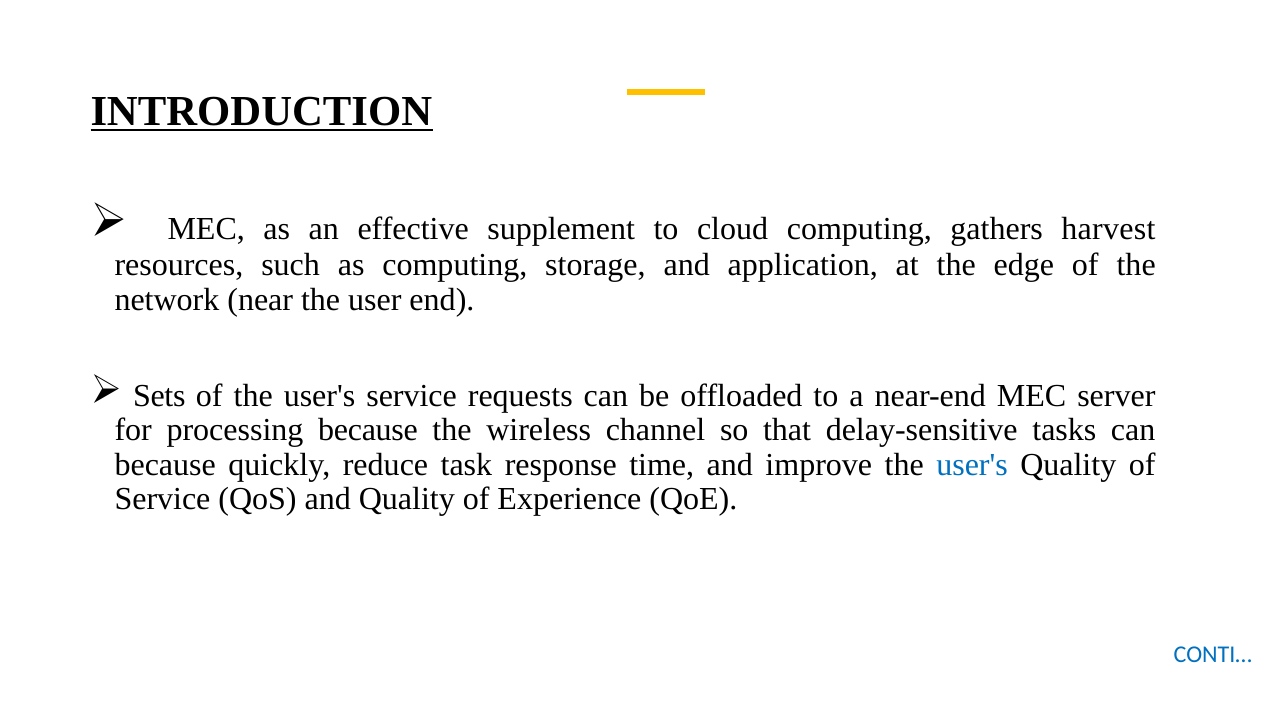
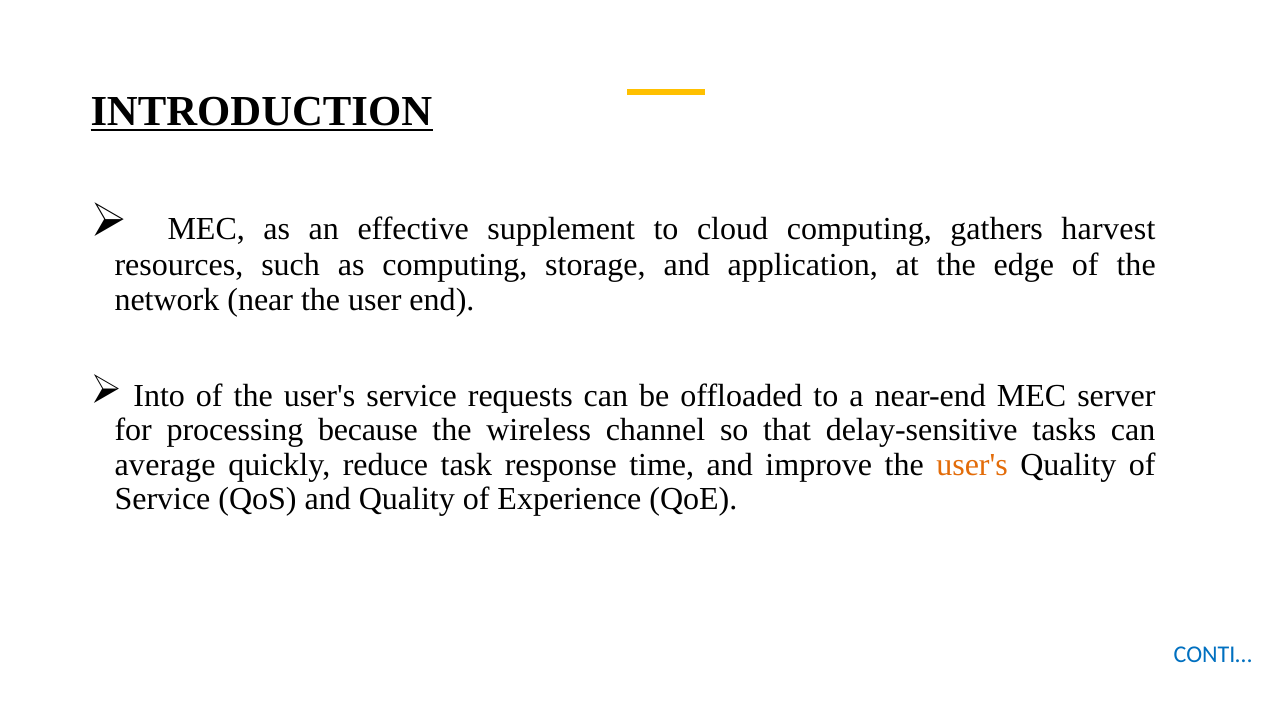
Sets: Sets -> Into
because at (165, 464): because -> average
user's at (972, 464) colour: blue -> orange
